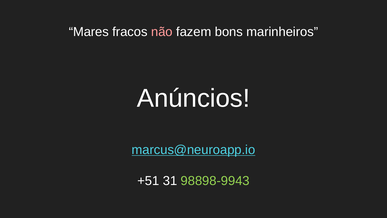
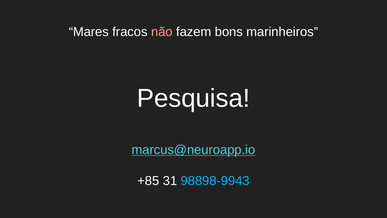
Anúncios: Anúncios -> Pesquisa
+51: +51 -> +85
98898-9943 colour: light green -> light blue
